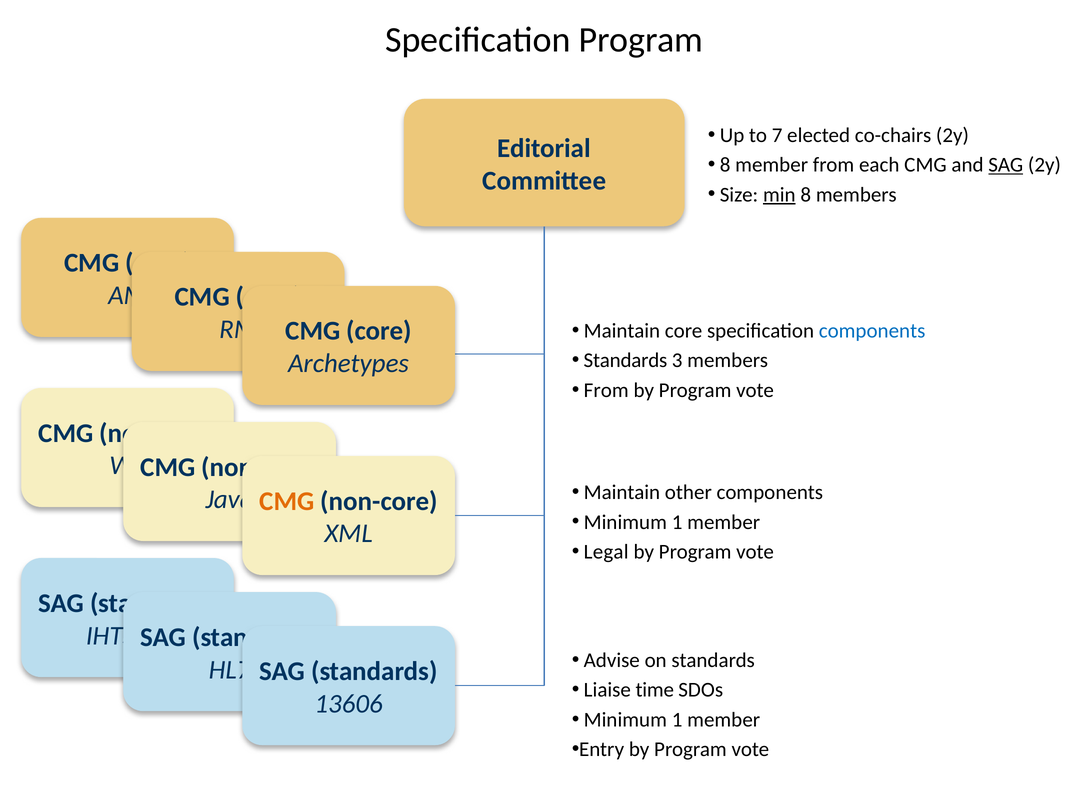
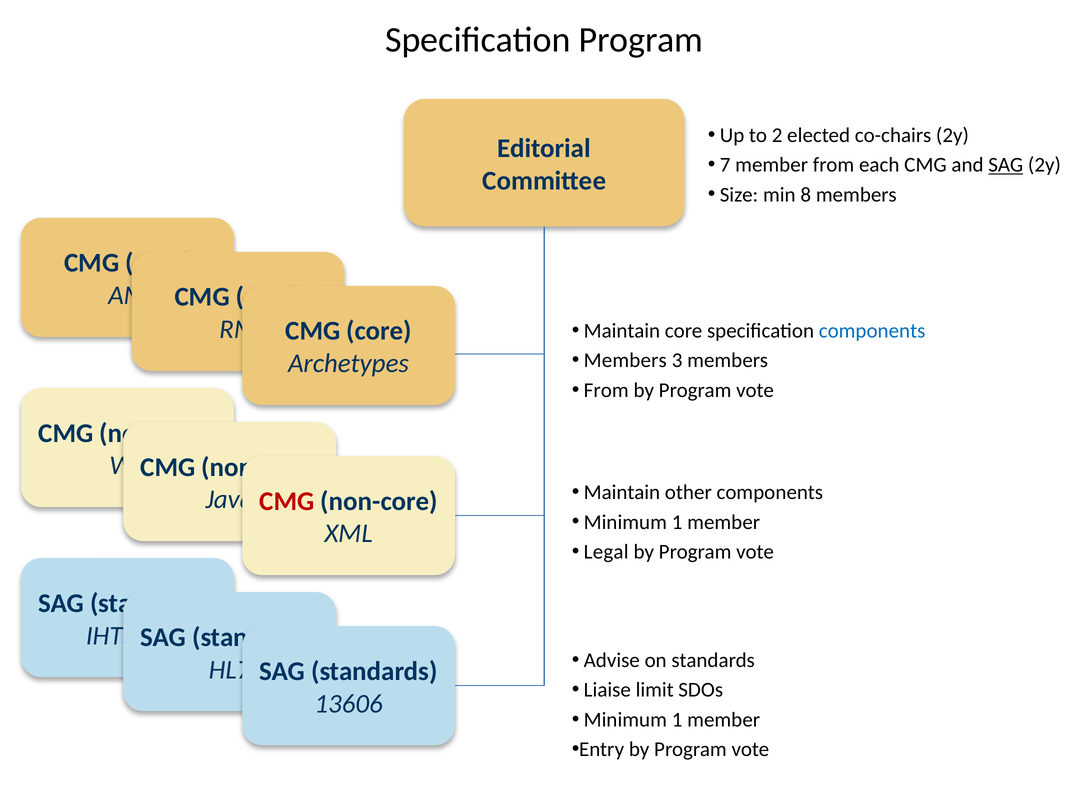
7: 7 -> 2
8 at (725, 165): 8 -> 7
min underline: present -> none
Standards at (625, 361): Standards -> Members
CMG at (287, 501) colour: orange -> red
time: time -> limit
